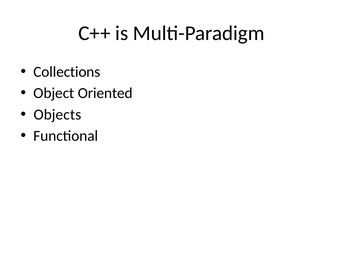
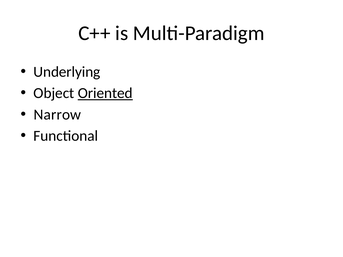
Collections: Collections -> Underlying
Oriented underline: none -> present
Objects: Objects -> Narrow
